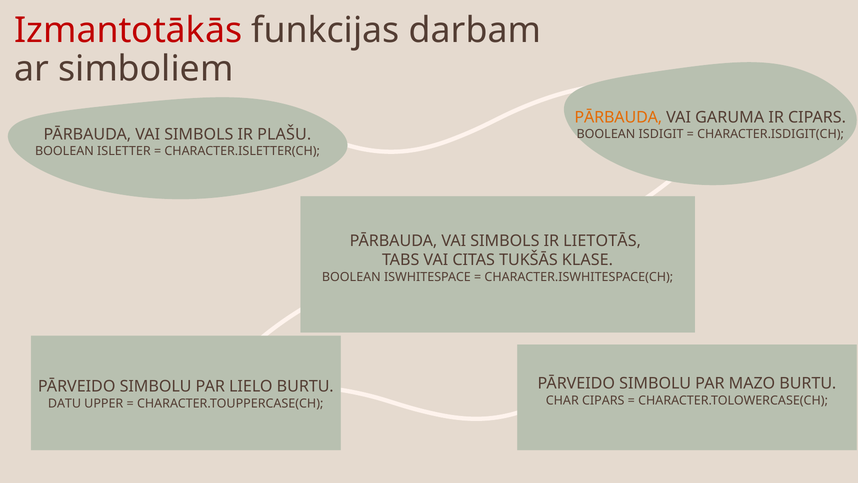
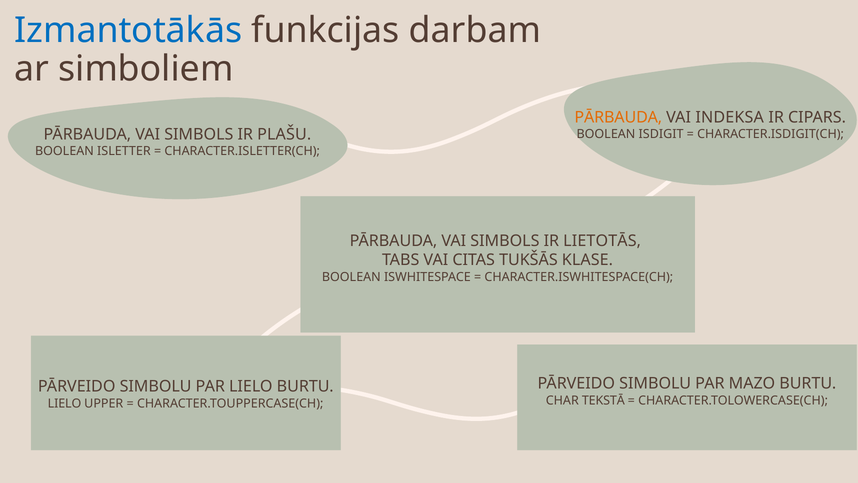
Izmantotākās colour: red -> blue
GARUMA: GARUMA -> INDEKSA
CHAR CIPARS: CIPARS -> TEKSTĀ
DATU at (65, 403): DATU -> LIELO
